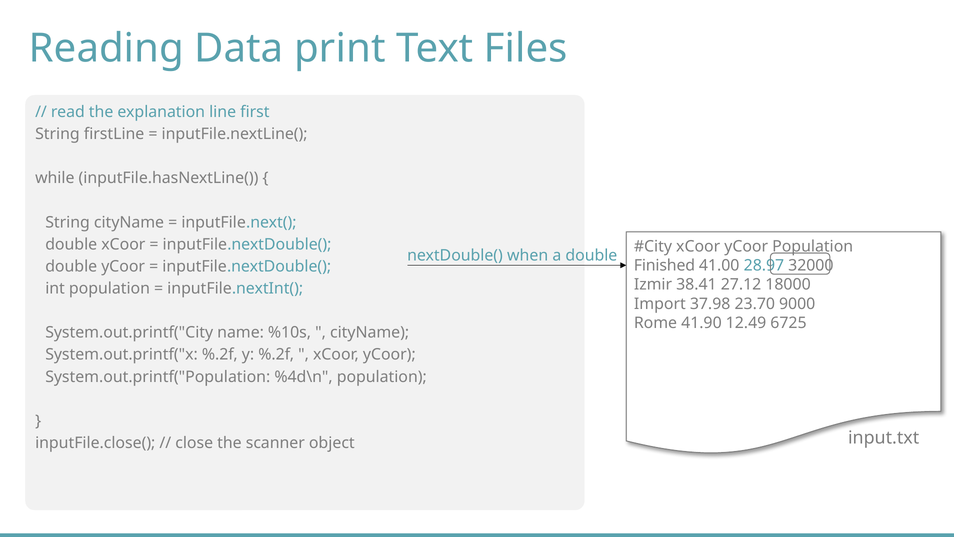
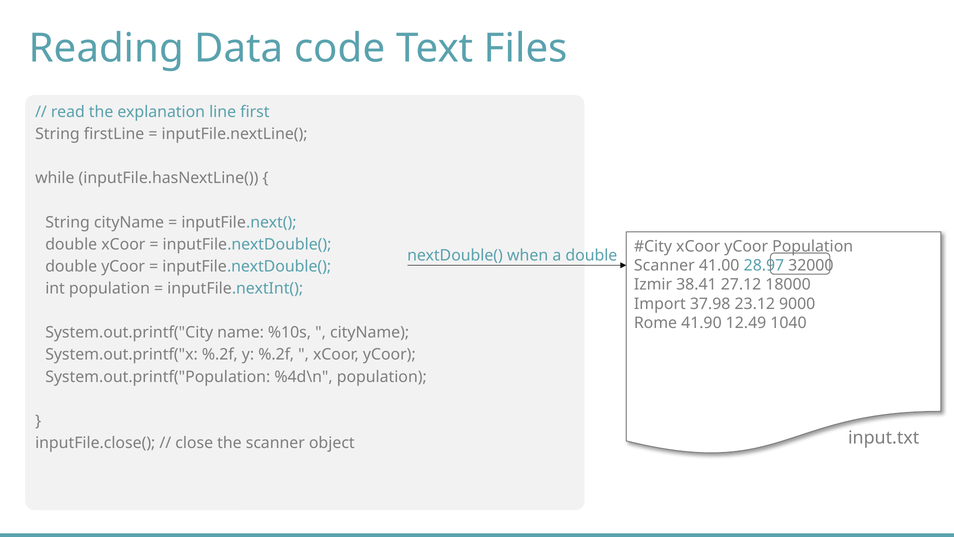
print: print -> code
Finished at (664, 265): Finished -> Scanner
23.70: 23.70 -> 23.12
6725: 6725 -> 1040
